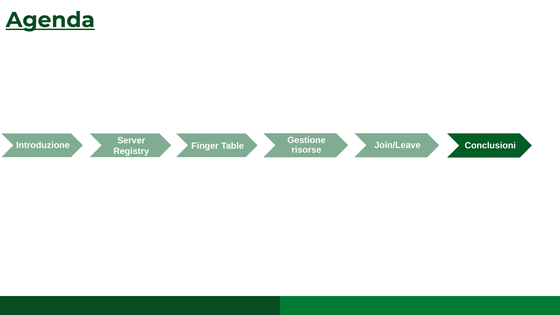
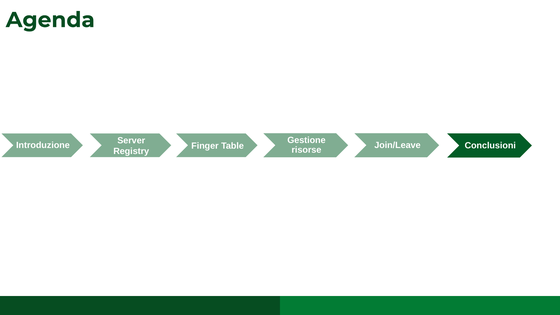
Agenda underline: present -> none
